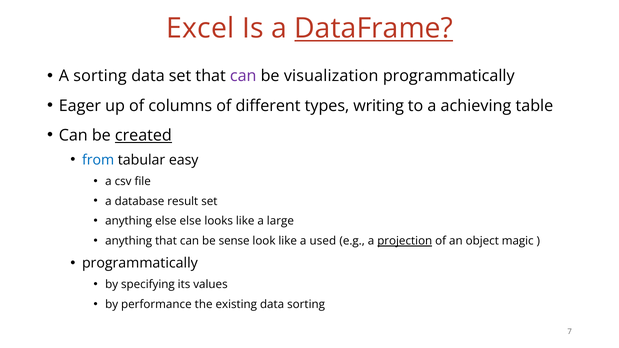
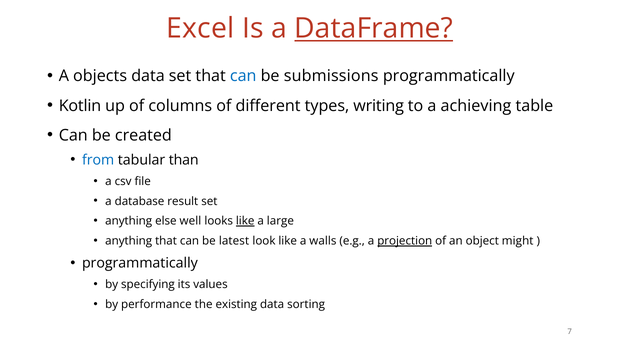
A sorting: sorting -> objects
can at (243, 76) colour: purple -> blue
visualization: visualization -> submissions
Eager: Eager -> Kotlin
created underline: present -> none
easy: easy -> than
else else: else -> well
like at (245, 221) underline: none -> present
sense: sense -> latest
used: used -> walls
magic: magic -> might
